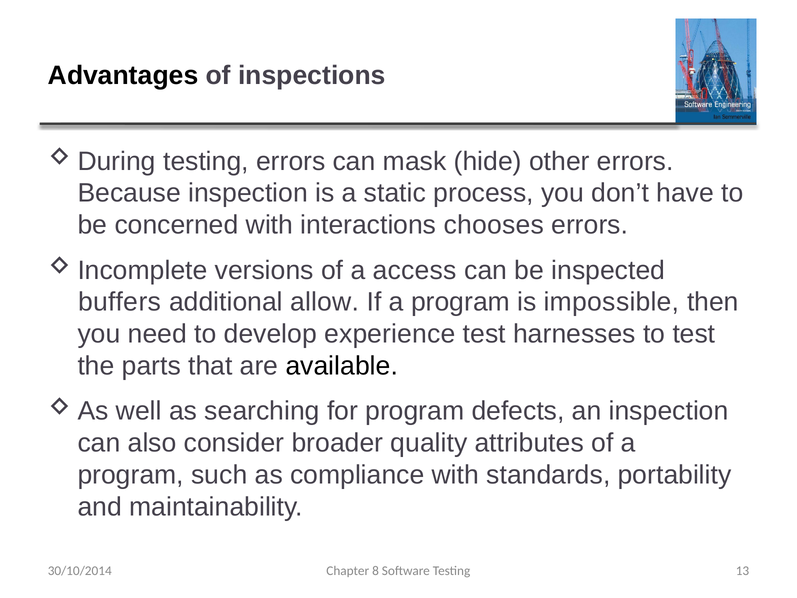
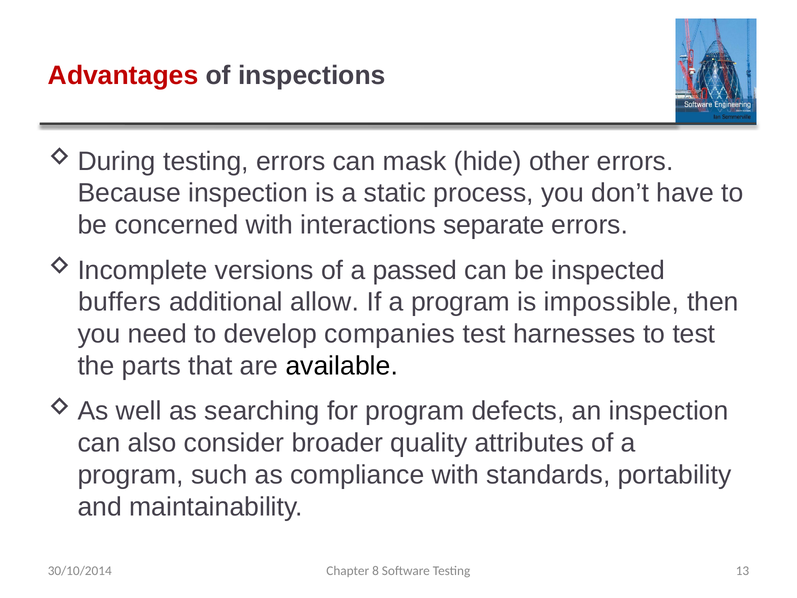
Advantages colour: black -> red
chooses: chooses -> separate
access: access -> passed
experience: experience -> companies
